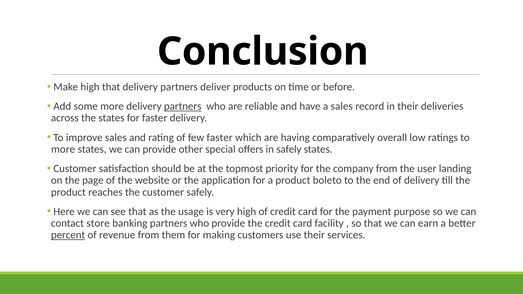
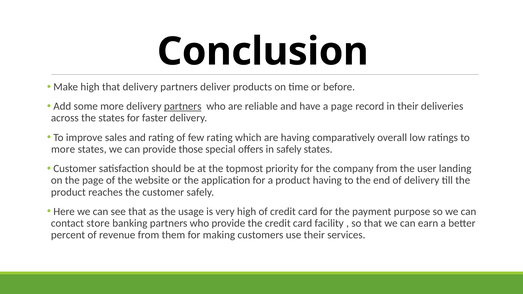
a sales: sales -> page
few faster: faster -> rating
other: other -> those
product boleto: boleto -> having
percent underline: present -> none
